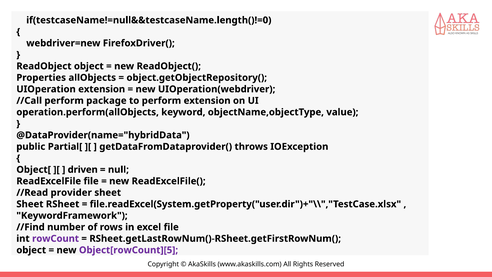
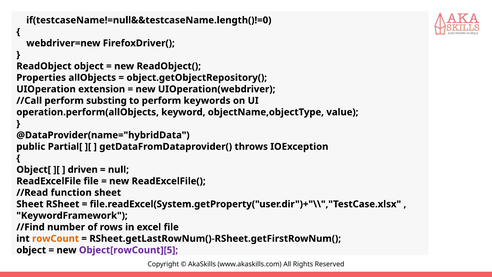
package: package -> substing
perform extension: extension -> keywords
provider: provider -> function
rowCount colour: purple -> orange
